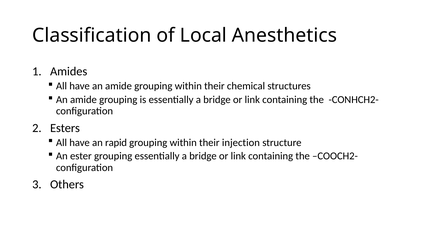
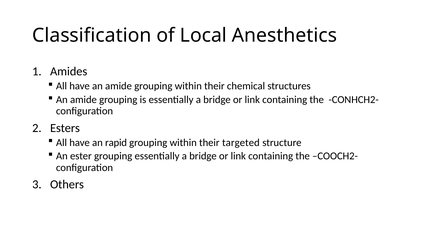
injection: injection -> targeted
